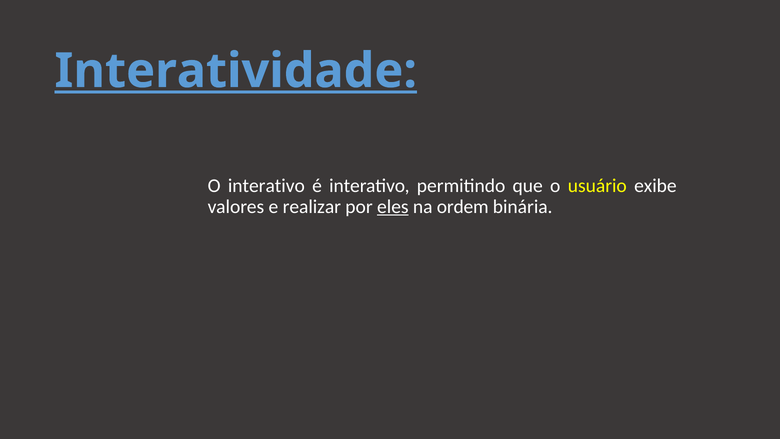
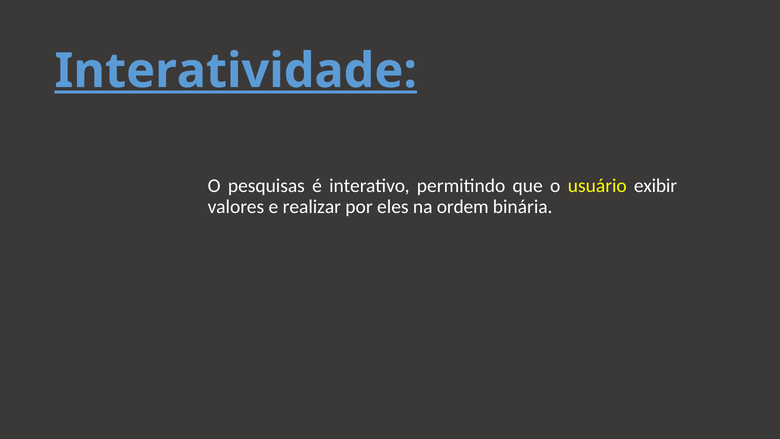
O interativo: interativo -> pesquisas
exibe: exibe -> exibir
eles underline: present -> none
